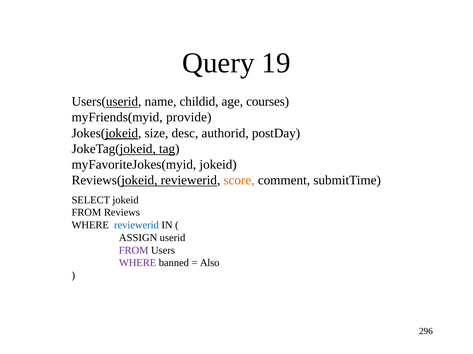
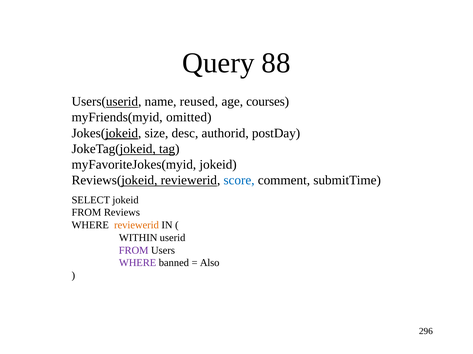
19: 19 -> 88
childid: childid -> reused
provide: provide -> omitted
score colour: orange -> blue
reviewerid at (136, 226) colour: blue -> orange
ASSIGN: ASSIGN -> WITHIN
